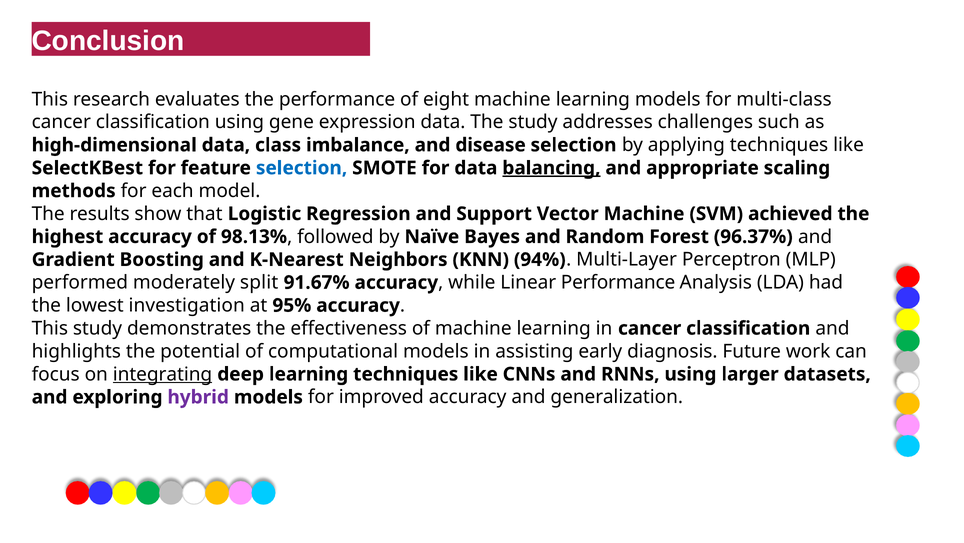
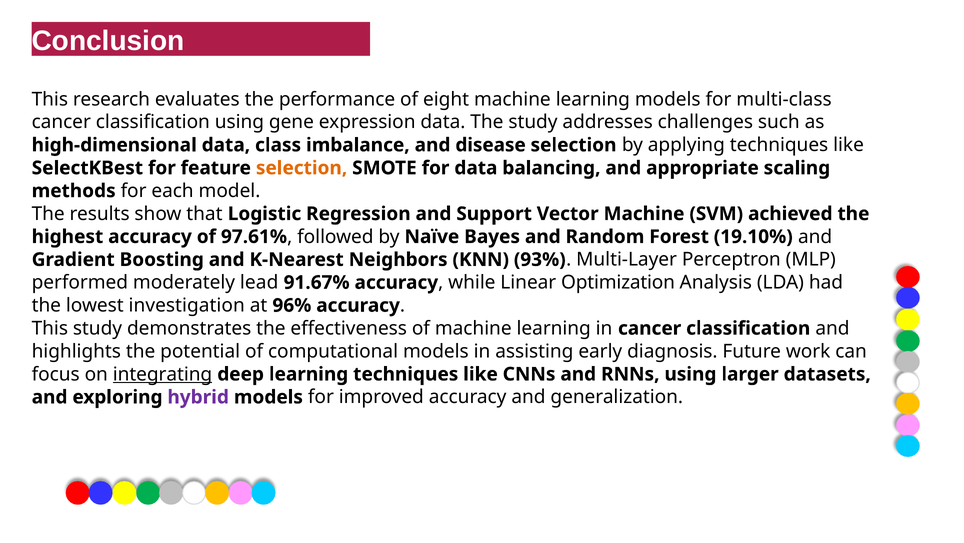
selection at (302, 168) colour: blue -> orange
balancing underline: present -> none
98.13%: 98.13% -> 97.61%
96.37%: 96.37% -> 19.10%
94%: 94% -> 93%
split: split -> lead
Linear Performance: Performance -> Optimization
95%: 95% -> 96%
